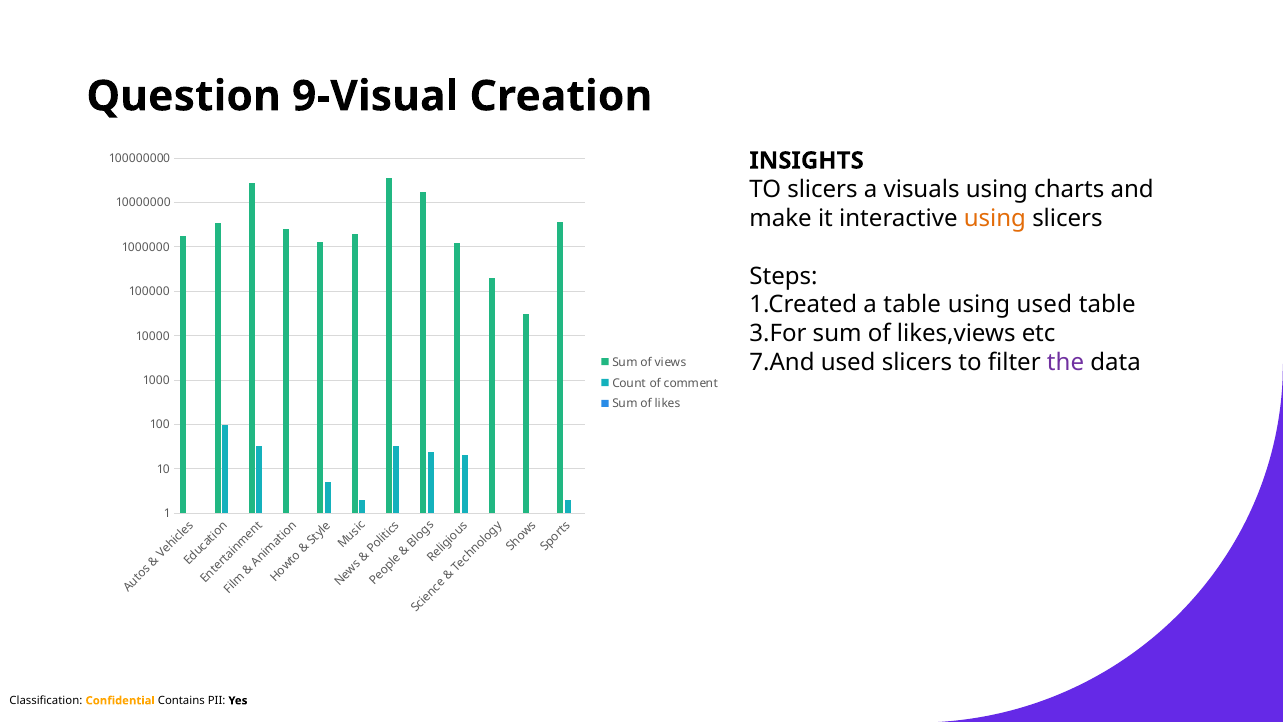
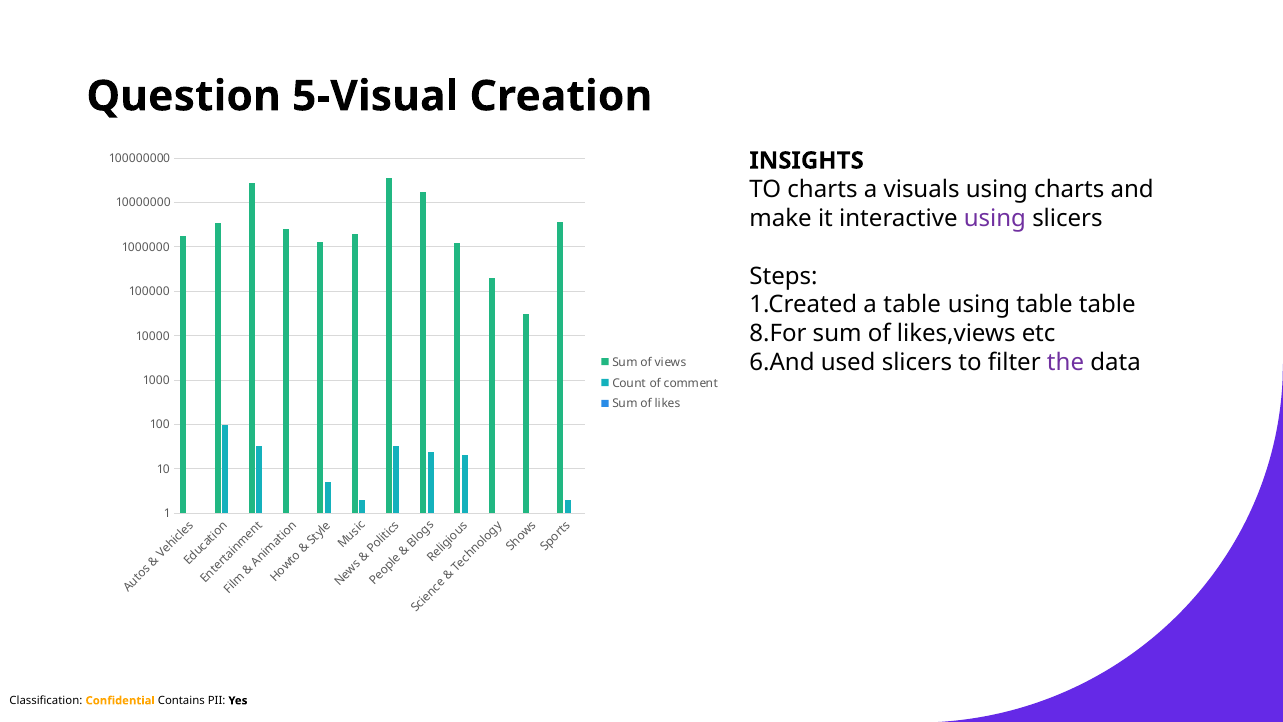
9-Visual: 9-Visual -> 5-Visual
TO slicers: slicers -> charts
using at (995, 218) colour: orange -> purple
using used: used -> table
3.For: 3.For -> 8.For
7.And: 7.And -> 6.And
